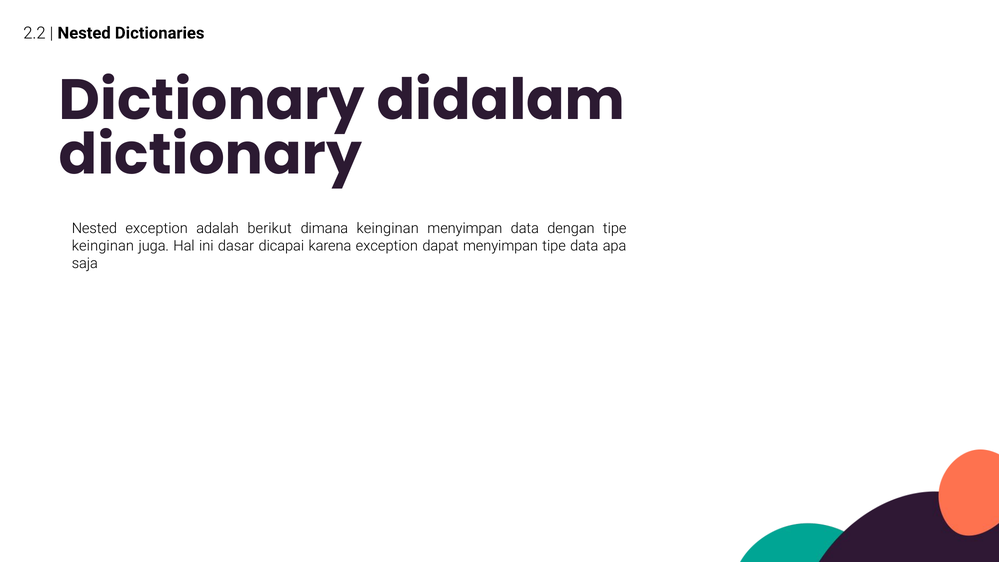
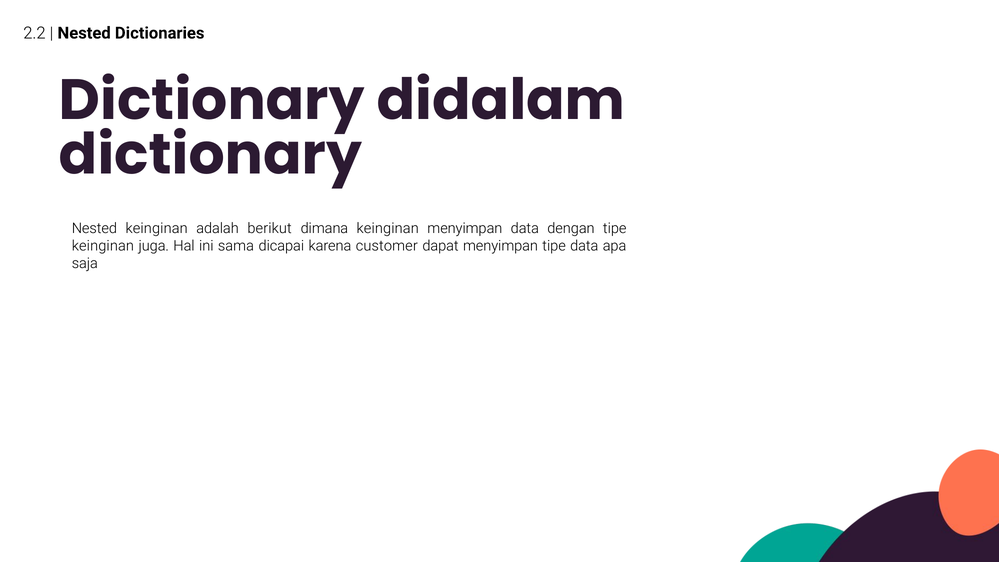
Nested exception: exception -> keinginan
dasar: dasar -> sama
karena exception: exception -> customer
